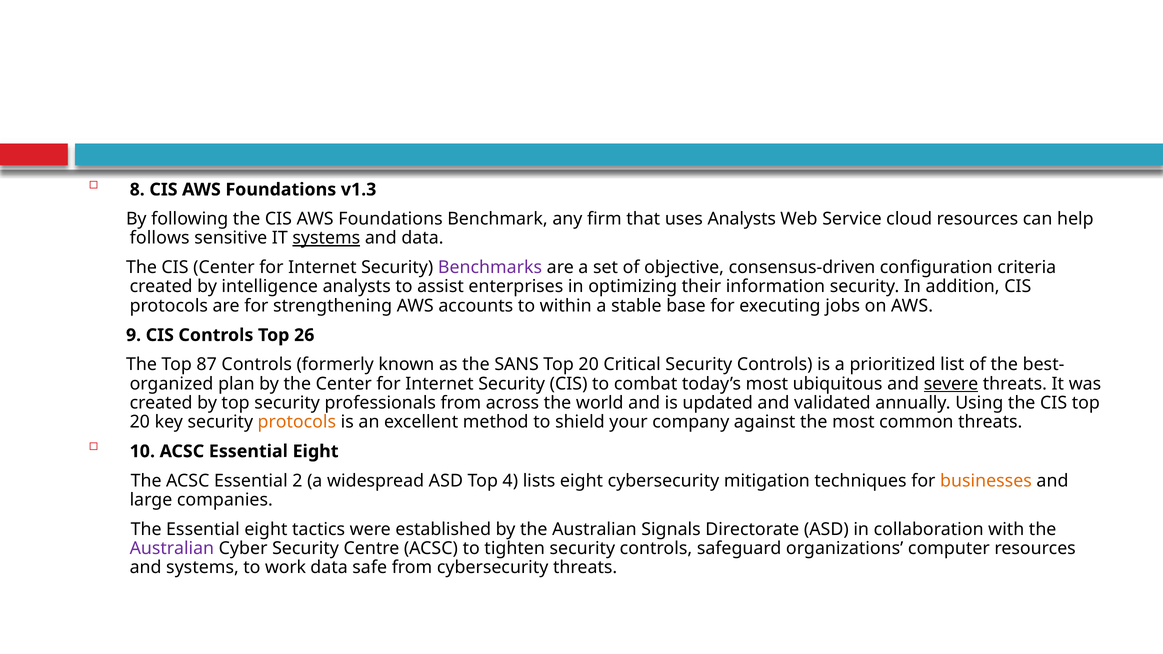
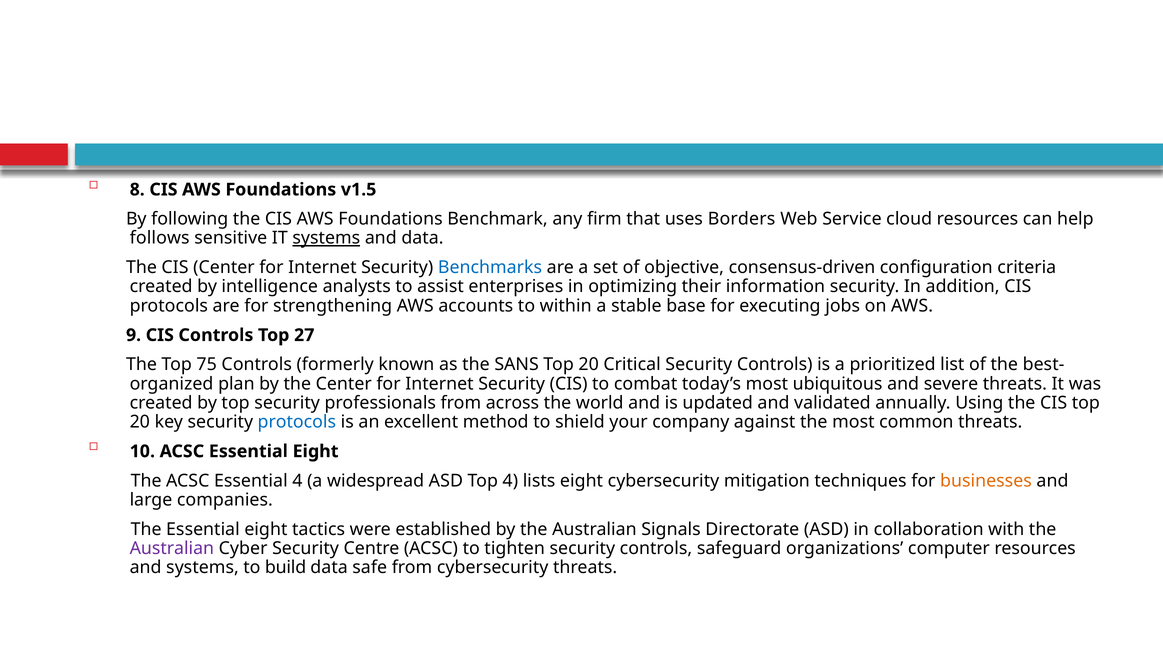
v1.3: v1.3 -> v1.5
uses Analysts: Analysts -> Borders
Benchmarks colour: purple -> blue
26: 26 -> 27
87: 87 -> 75
severe underline: present -> none
protocols at (297, 422) colour: orange -> blue
Essential 2: 2 -> 4
work: work -> build
